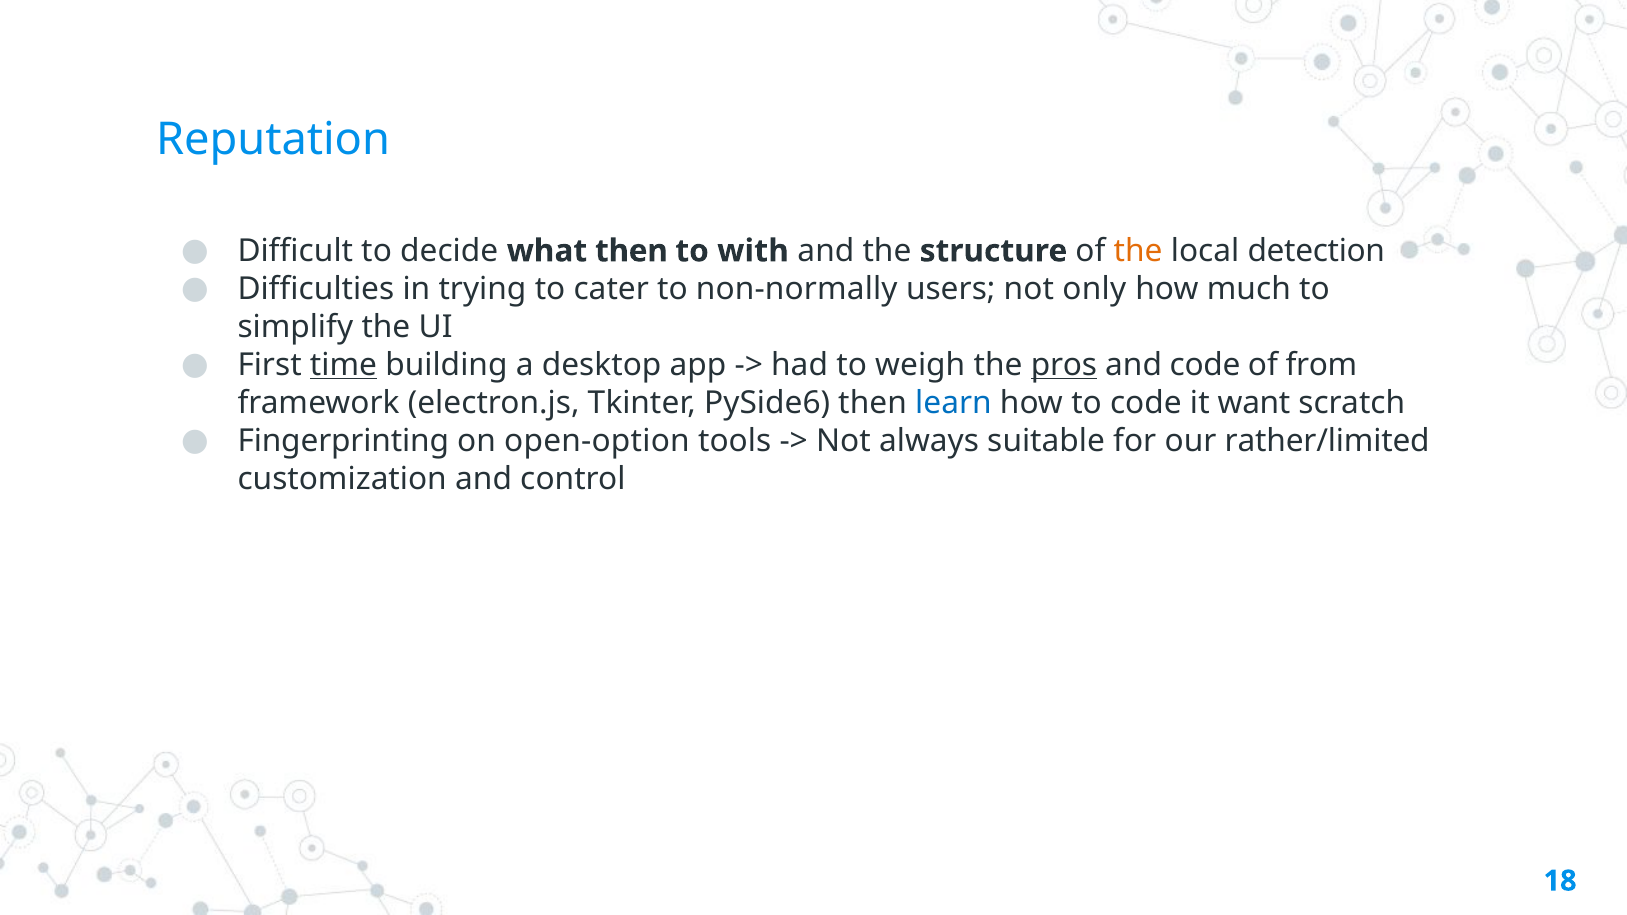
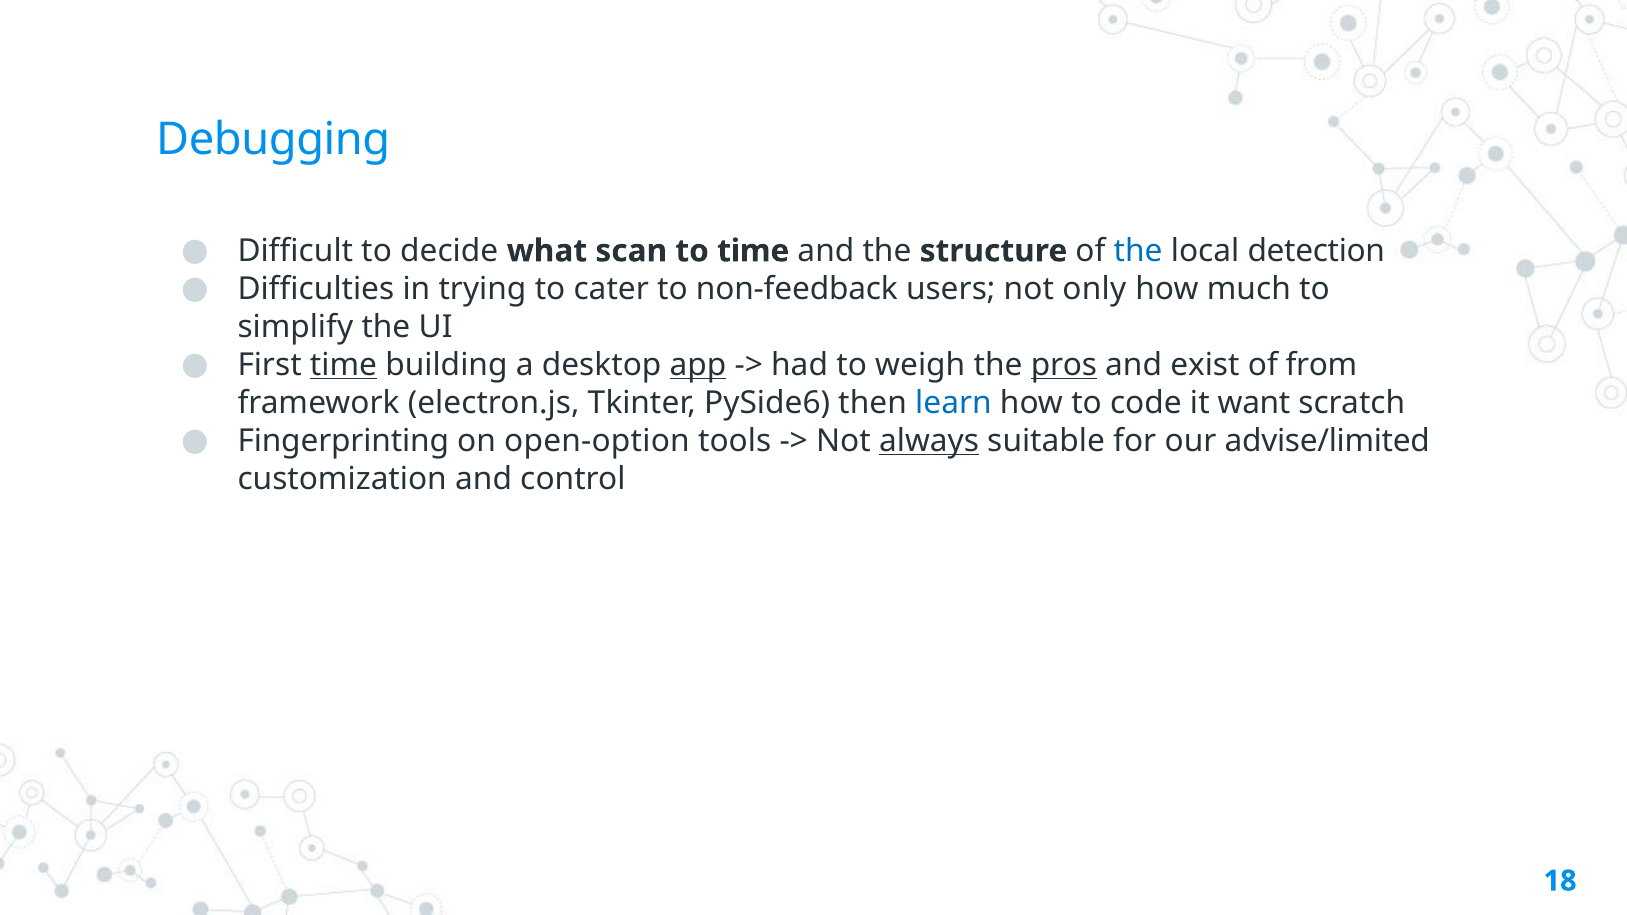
Reputation: Reputation -> Debugging
what then: then -> scan
to with: with -> time
the at (1138, 251) colour: orange -> blue
non-normally: non-normally -> non-feedback
app underline: none -> present
and code: code -> exist
always underline: none -> present
rather/limited: rather/limited -> advise/limited
